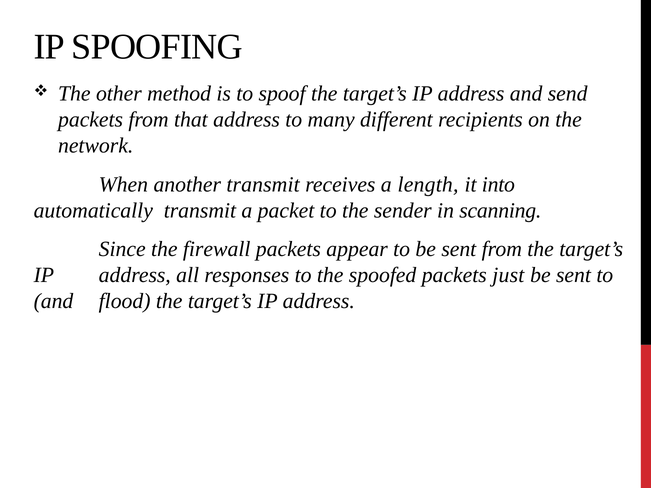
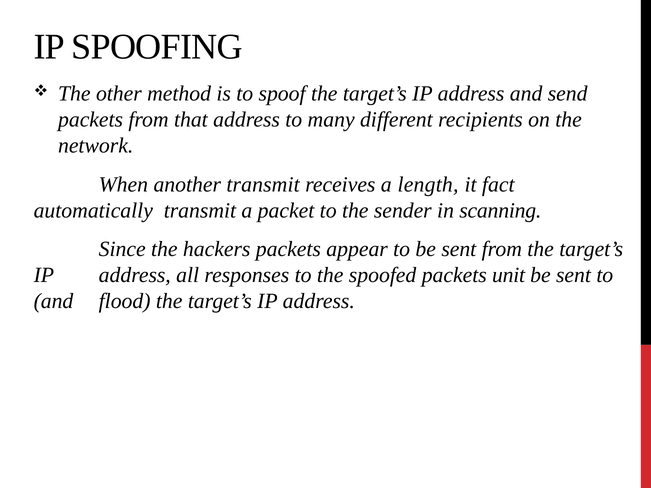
into: into -> fact
firewall: firewall -> hackers
just: just -> unit
